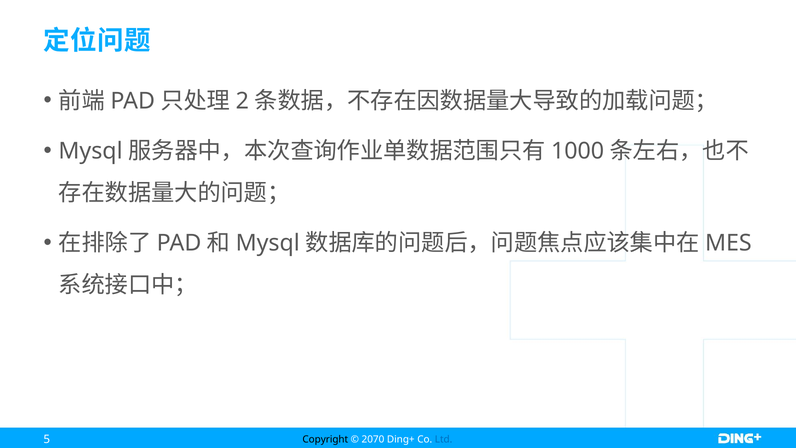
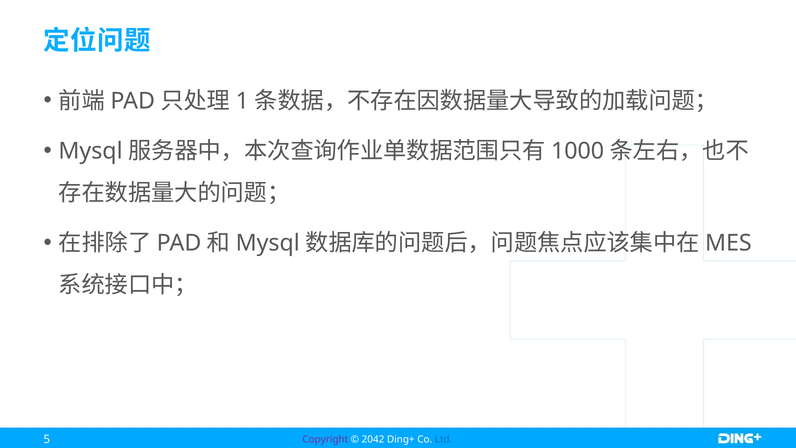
2: 2 -> 1
Copyright colour: black -> purple
2070: 2070 -> 2042
